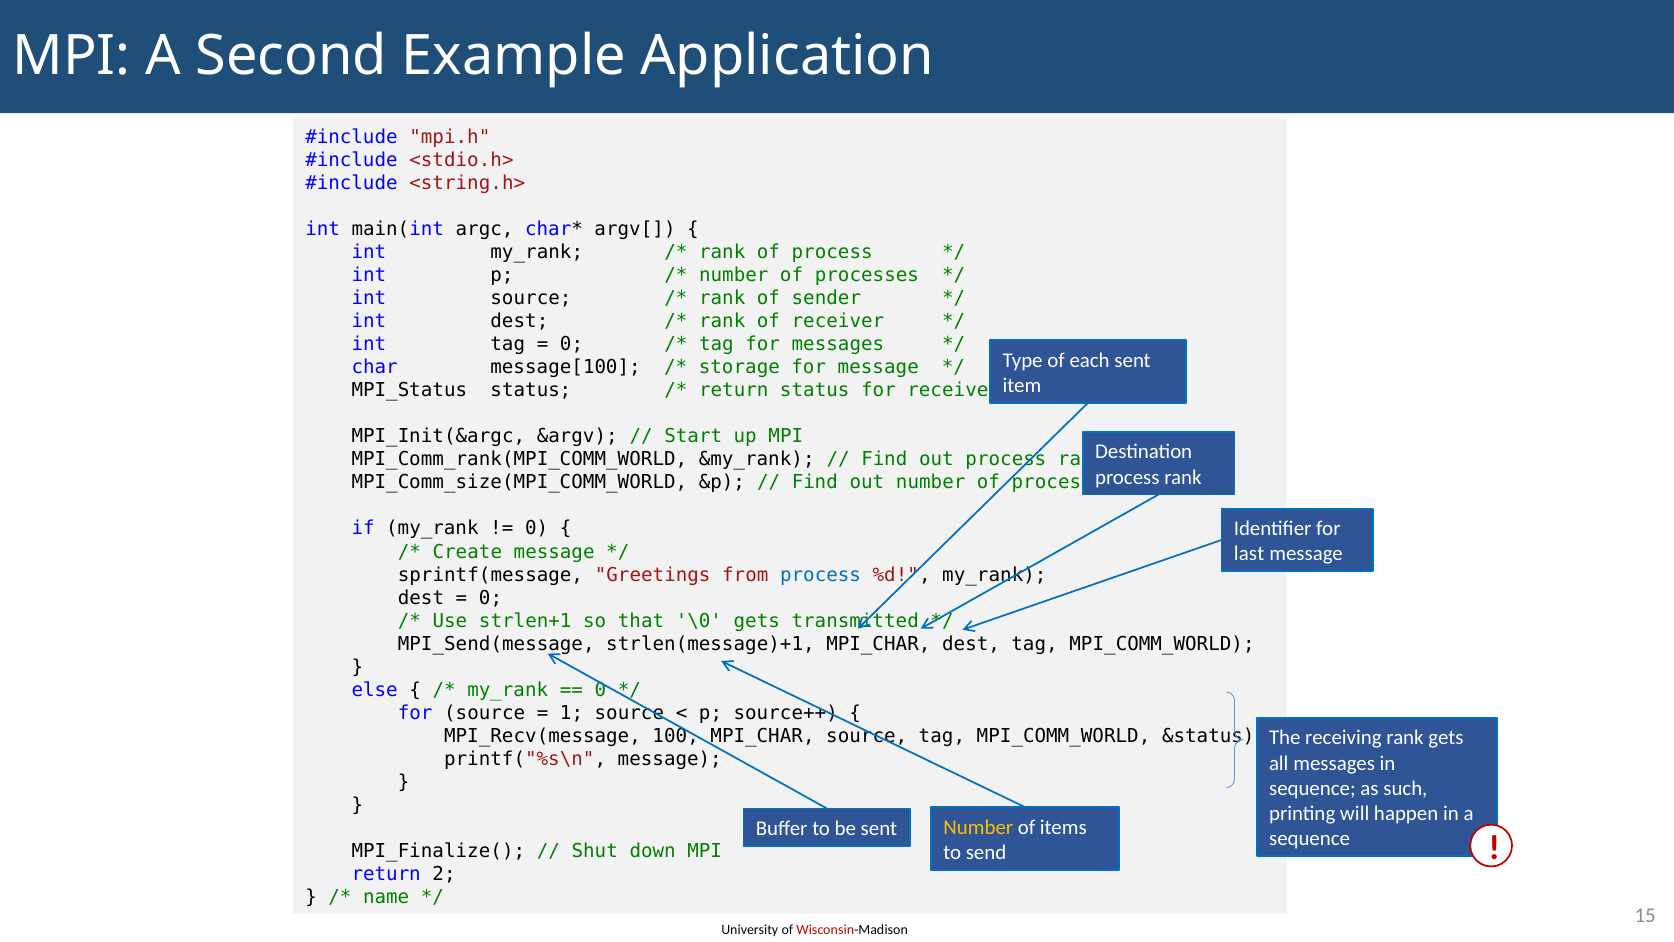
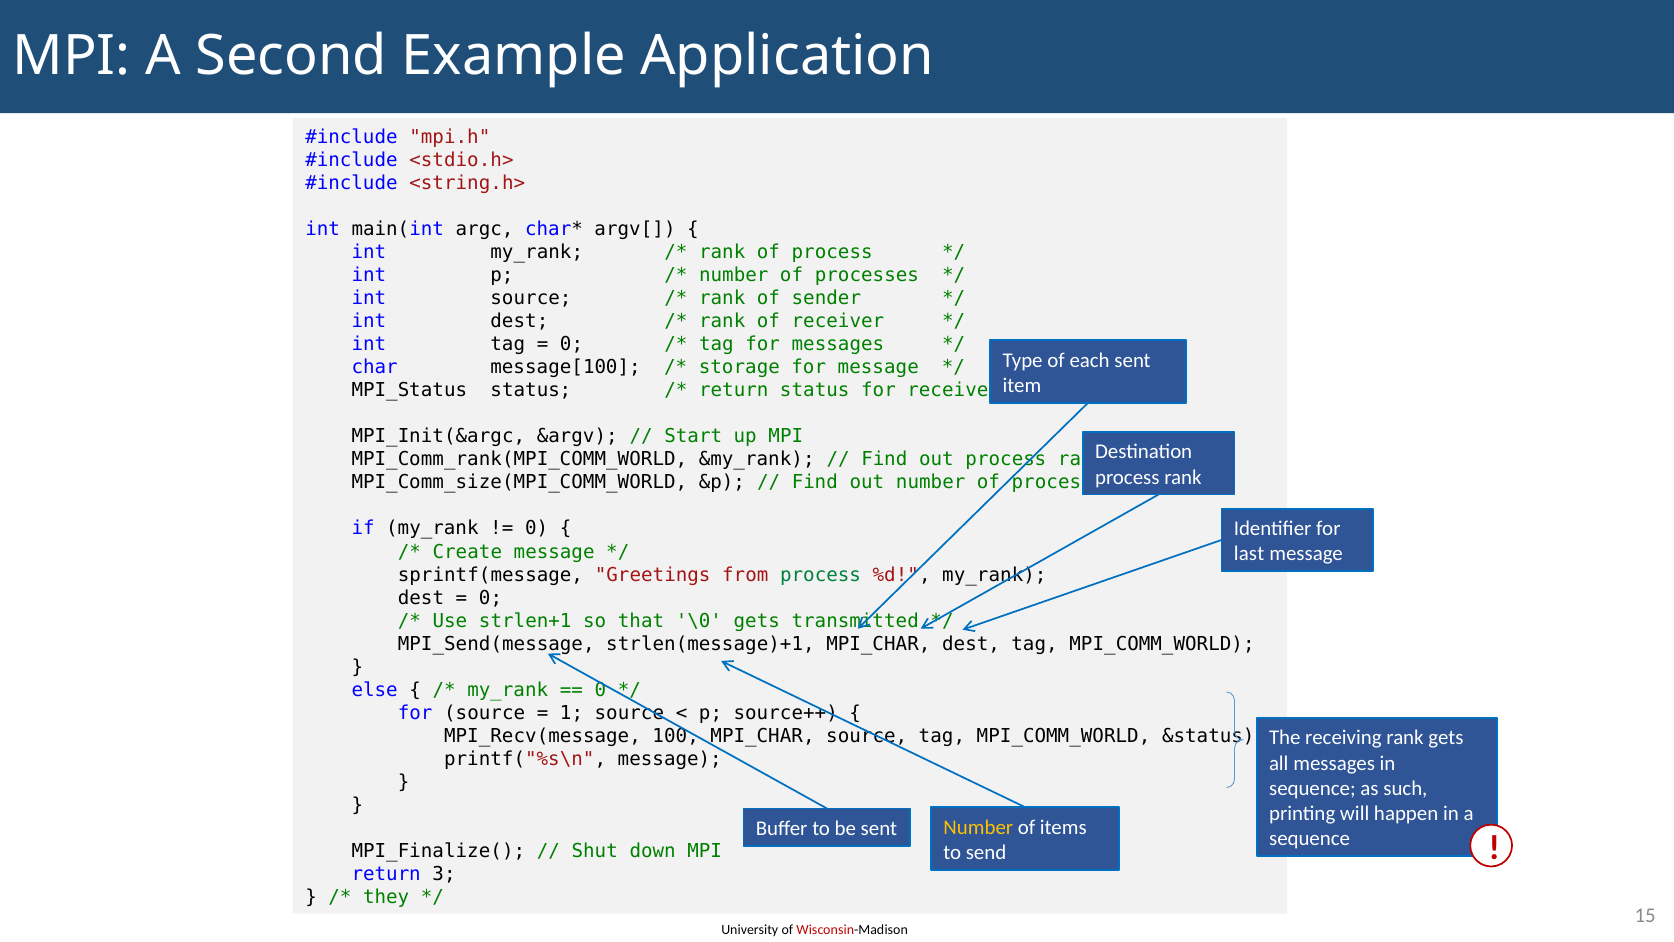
process at (821, 575) colour: blue -> green
2: 2 -> 3
name: name -> they
